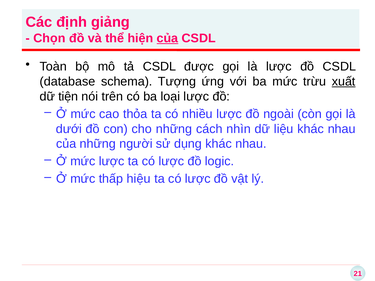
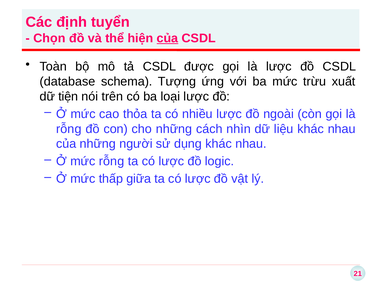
giảng: giảng -> tuyển
xuất underline: present -> none
dưới at (69, 129): dưới -> rỗng
mức lược: lược -> rỗng
hiệu: hiệu -> giữa
